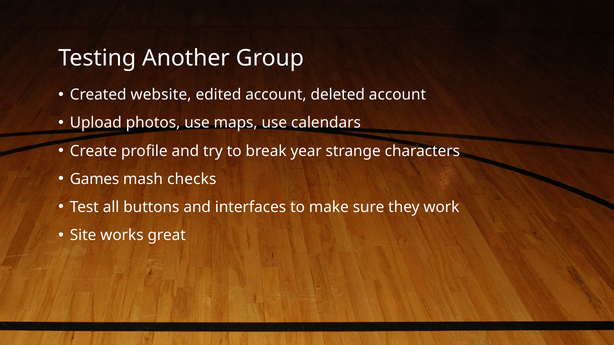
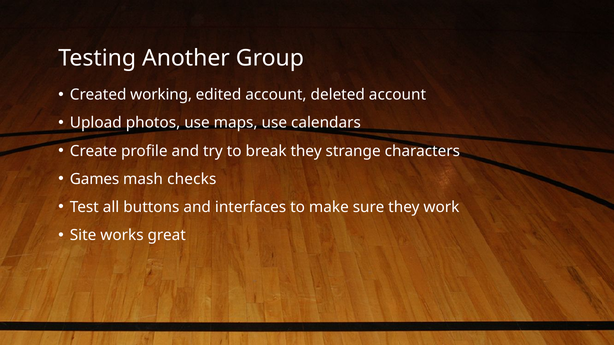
website: website -> working
break year: year -> they
